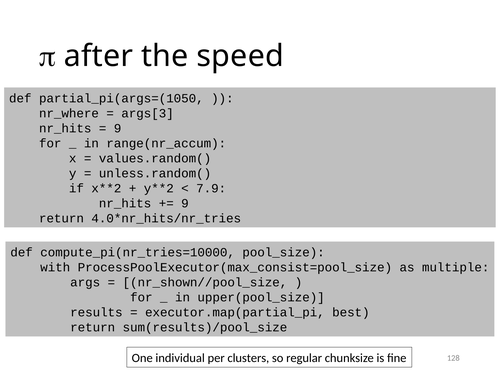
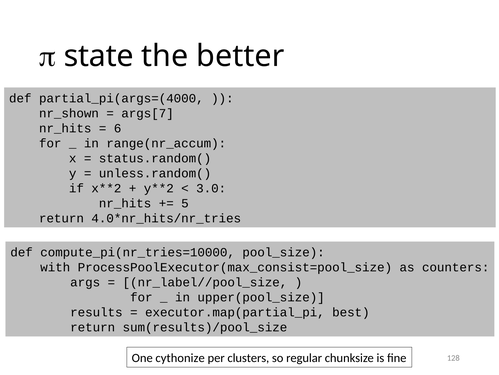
after: after -> state
speed: speed -> better
partial_pi(args=(1050: partial_pi(args=(1050 -> partial_pi(args=(4000
nr_where: nr_where -> nr_shown
args[3: args[3 -> args[7
9 at (118, 128): 9 -> 6
values.random(: values.random( -> status.random(
7.9: 7.9 -> 3.0
9 at (185, 203): 9 -> 5
multiple: multiple -> counters
nr_shown//pool_size: nr_shown//pool_size -> nr_label//pool_size
individual: individual -> cythonize
